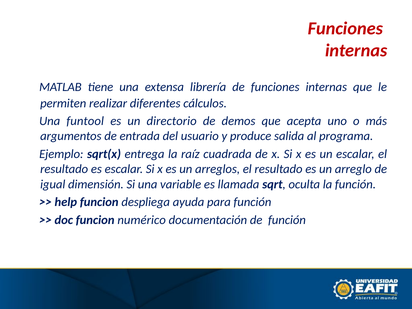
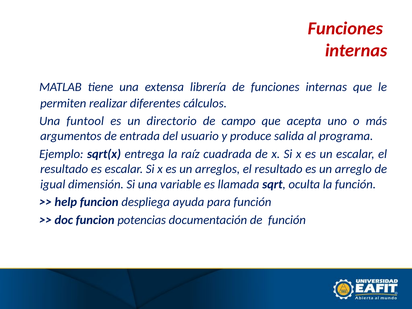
demos: demos -> campo
numérico: numérico -> potencias
